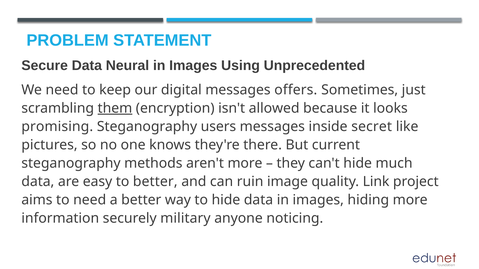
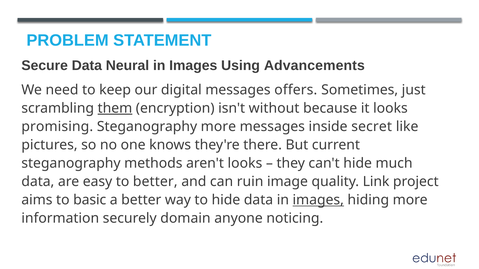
Unprecedented: Unprecedented -> Advancements
allowed: allowed -> without
Steganography users: users -> more
aren't more: more -> looks
to need: need -> basic
images at (318, 200) underline: none -> present
military: military -> domain
